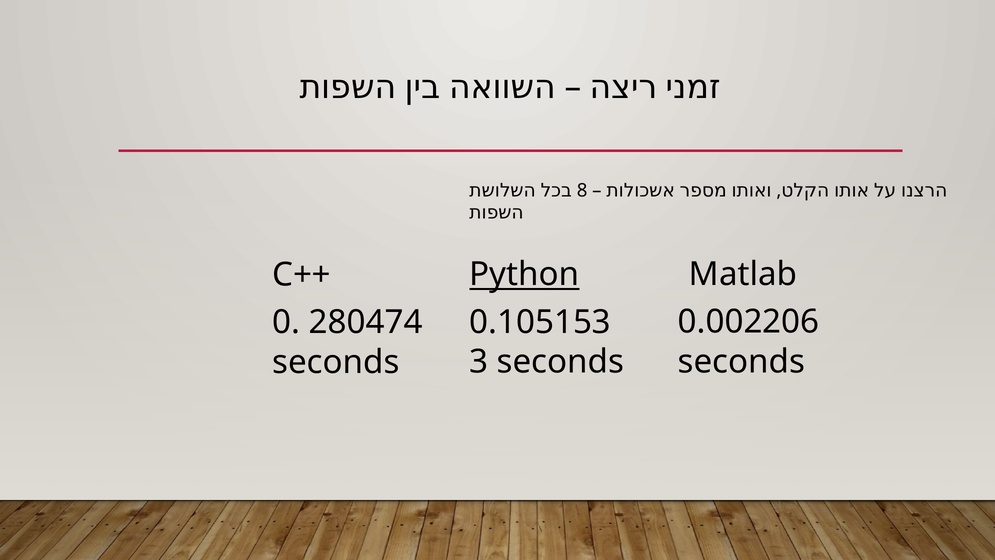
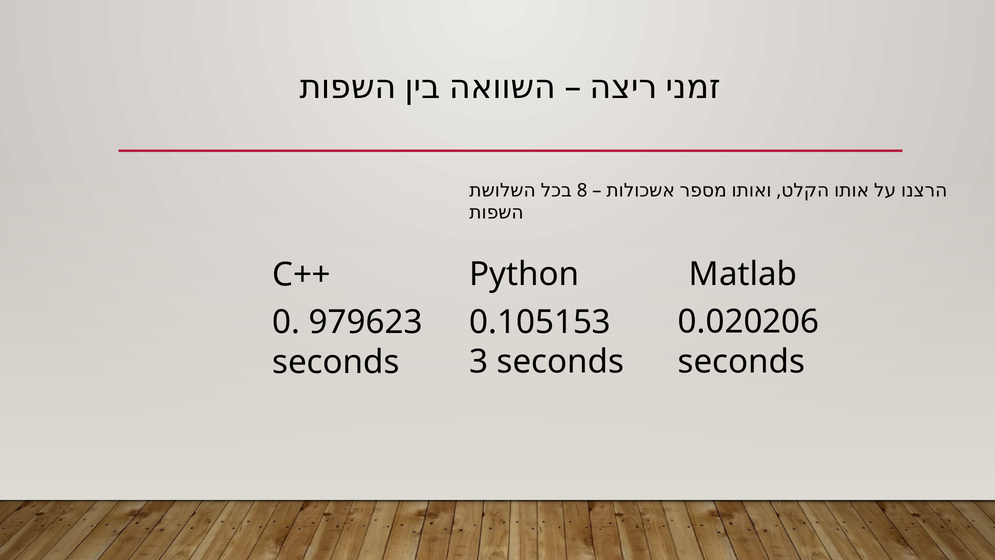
Python underline: present -> none
0.002206: 0.002206 -> 0.020206
280474: 280474 -> 979623
